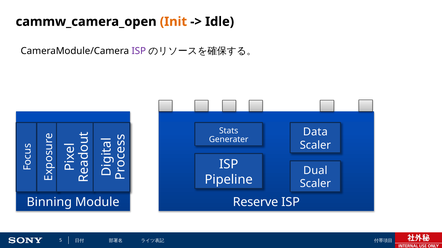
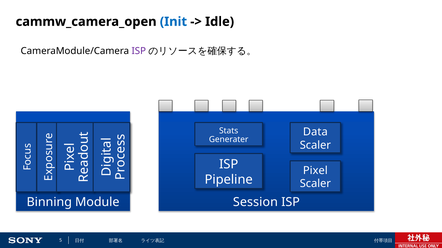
Init colour: orange -> blue
Dual: Dual -> Pixel
Reserve: Reserve -> Session
